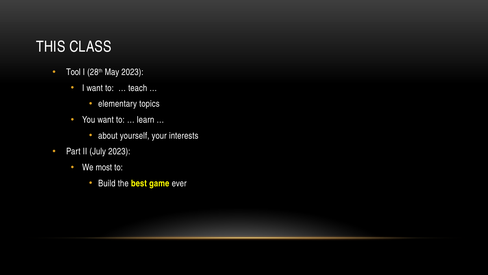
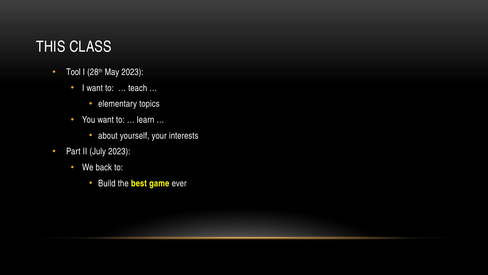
most: most -> back
